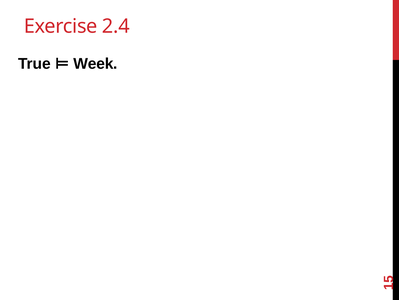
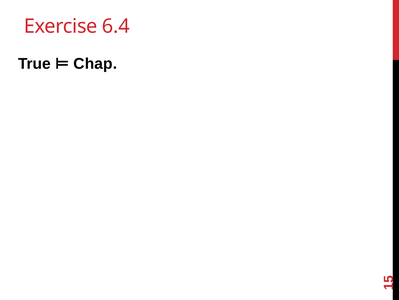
2.4: 2.4 -> 6.4
Week: Week -> Chap
